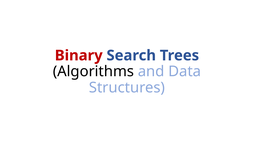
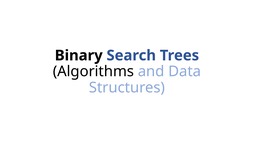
Binary colour: red -> black
